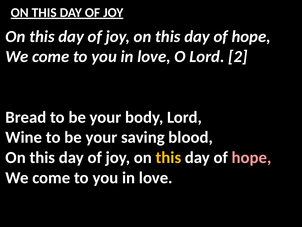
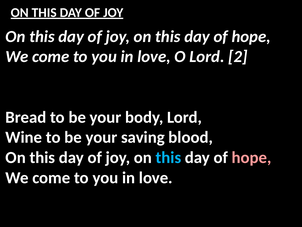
this at (168, 157) colour: yellow -> light blue
